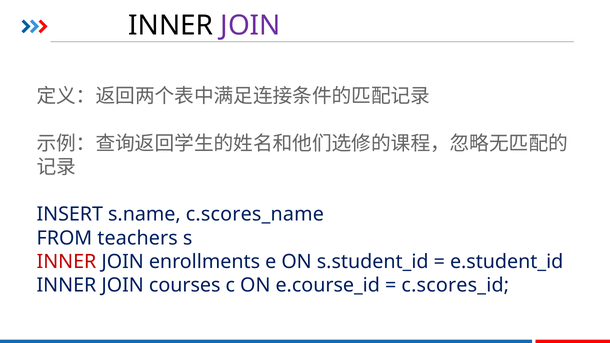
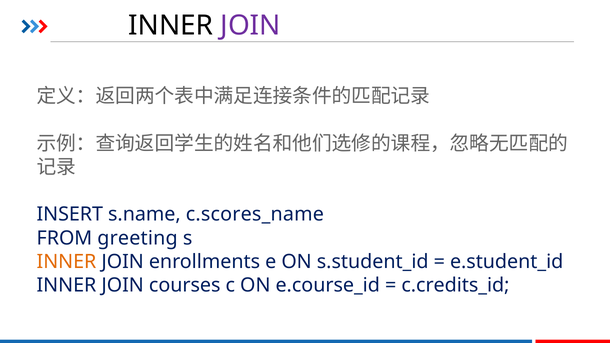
teachers: teachers -> greeting
INNER at (66, 262) colour: red -> orange
c.scores_id: c.scores_id -> c.credits_id
